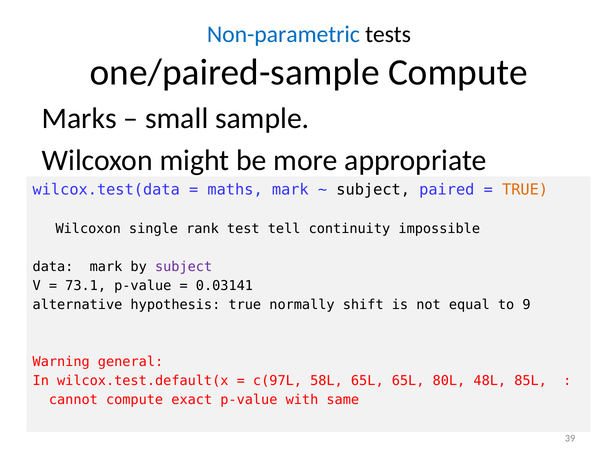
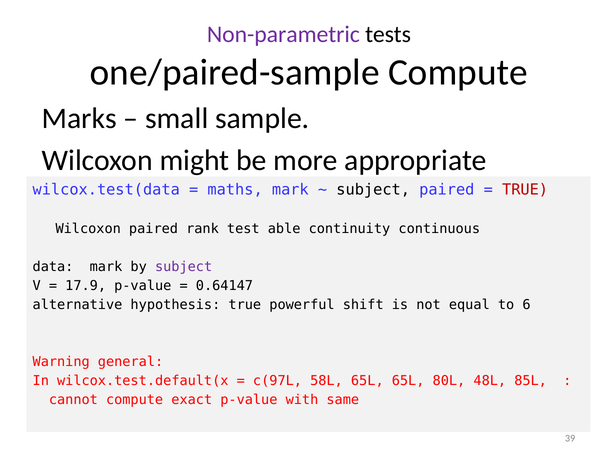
Non-parametric colour: blue -> purple
TRUE at (525, 190) colour: orange -> red
Wilcoxon single: single -> paired
tell: tell -> able
impossible: impossible -> continuous
73.1: 73.1 -> 17.9
0.03141: 0.03141 -> 0.64147
normally: normally -> powerful
9: 9 -> 6
